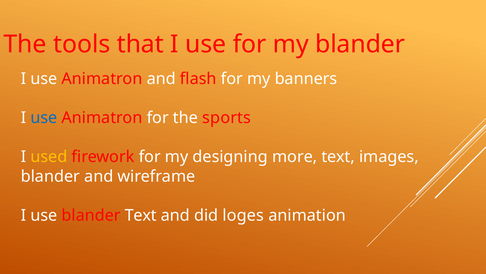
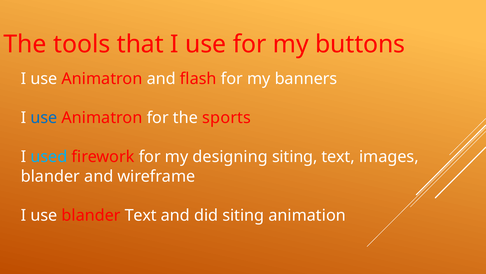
my blander: blander -> buttons
used colour: yellow -> light blue
designing more: more -> siting
did loges: loges -> siting
